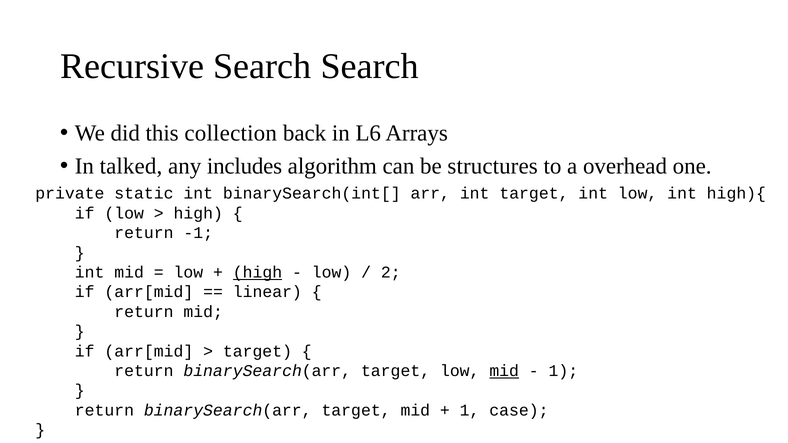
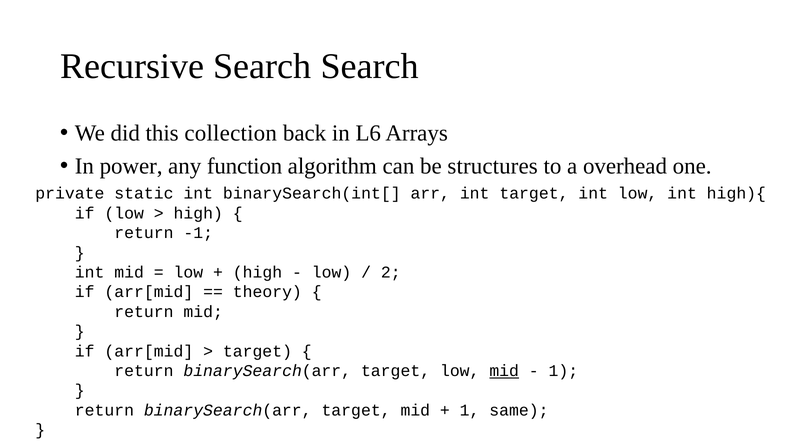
talked: talked -> power
includes: includes -> function
high at (257, 273) underline: present -> none
linear: linear -> theory
case: case -> same
